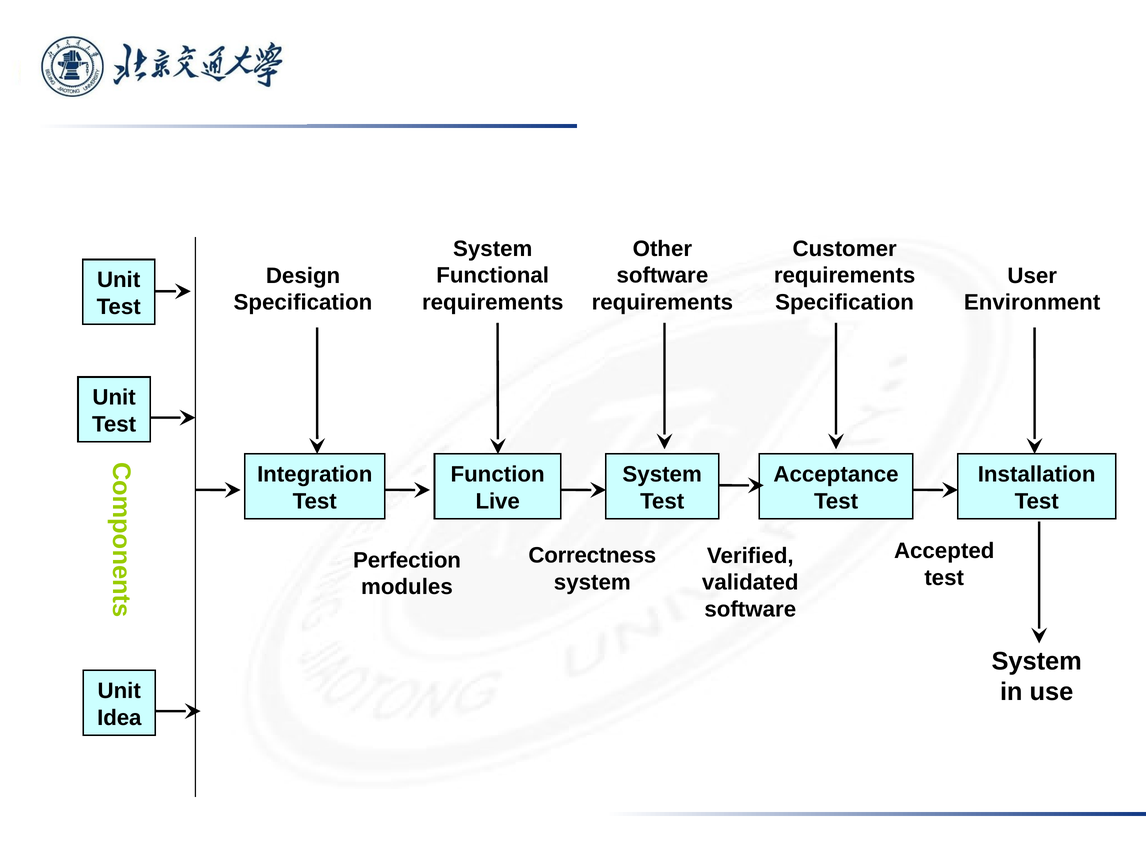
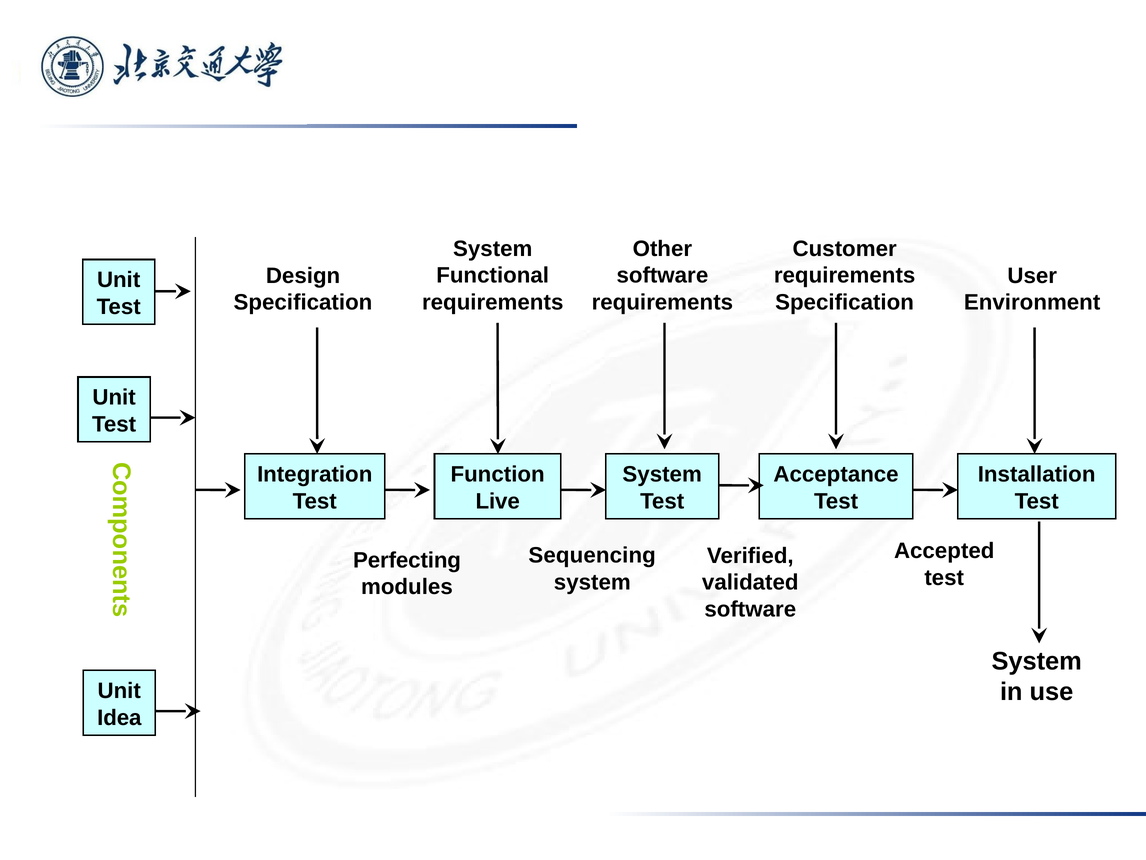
Correctness: Correctness -> Sequencing
Perfection: Perfection -> Perfecting
